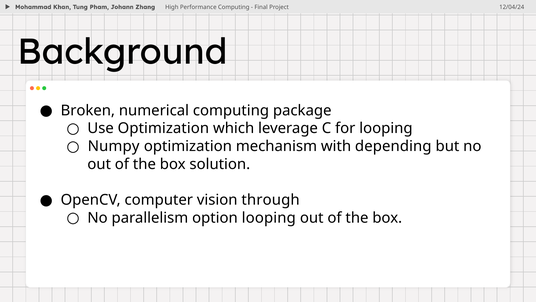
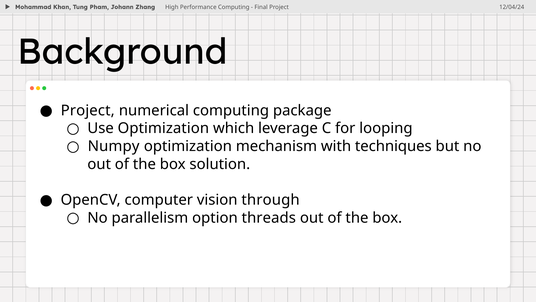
Broken at (88, 110): Broken -> Project
depending: depending -> techniques
option looping: looping -> threads
